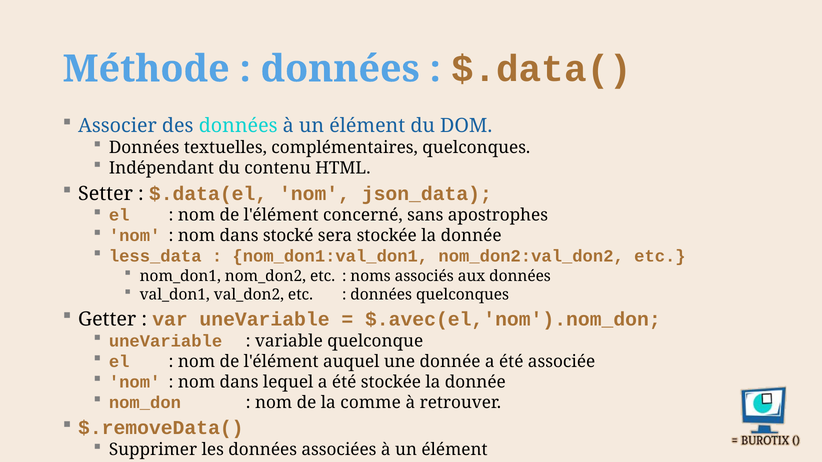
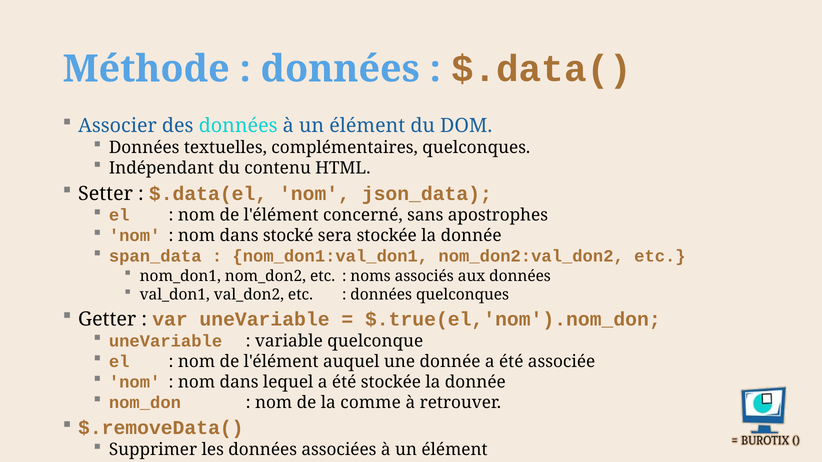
less_data: less_data -> span_data
$.avec(el,'nom').nom_don: $.avec(el,'nom').nom_don -> $.true(el,'nom').nom_don
